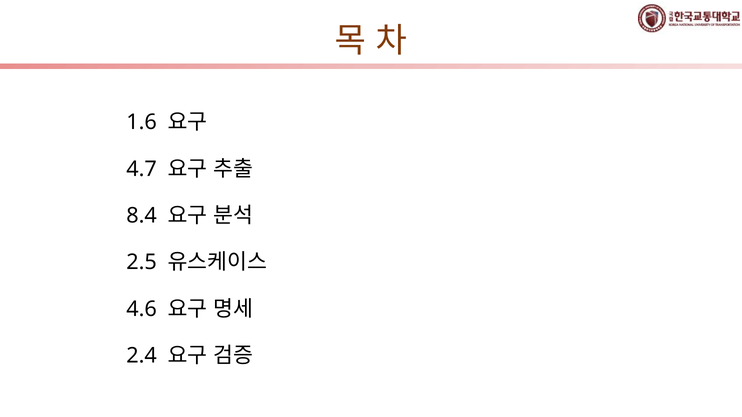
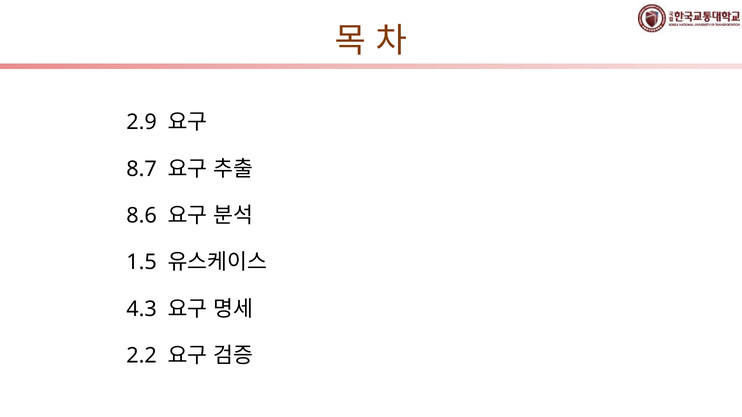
1.6: 1.6 -> 2.9
4.7: 4.7 -> 8.7
8.4: 8.4 -> 8.6
2.5: 2.5 -> 1.5
4.6: 4.6 -> 4.3
2.4: 2.4 -> 2.2
